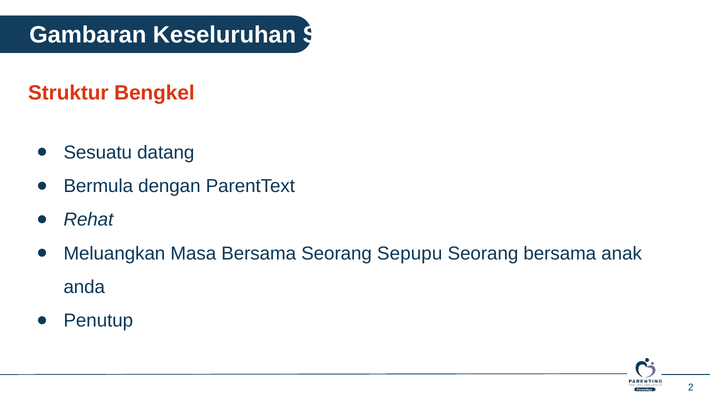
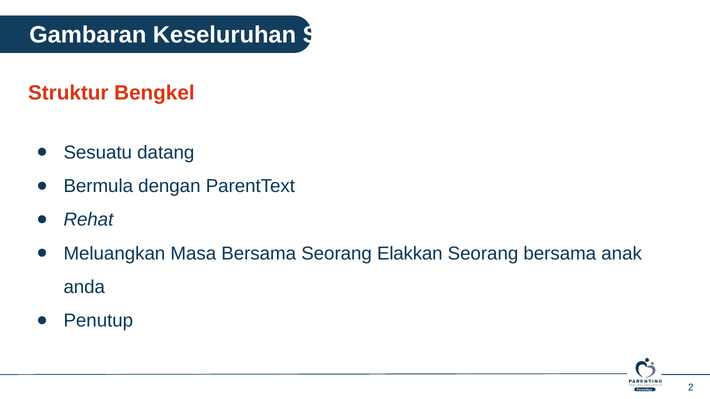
Sepupu: Sepupu -> Elakkan
